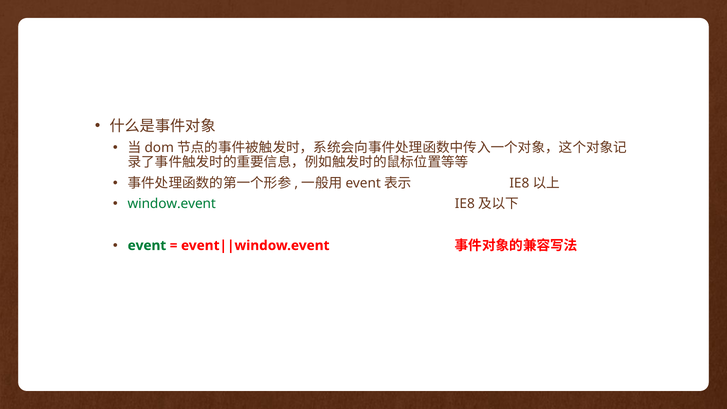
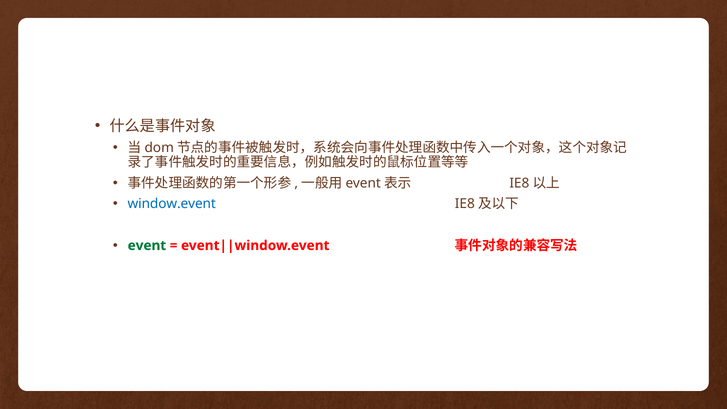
window.event colour: green -> blue
